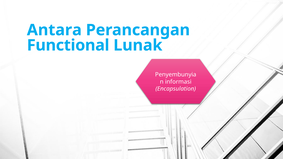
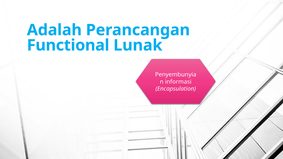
Antara: Antara -> Adalah
